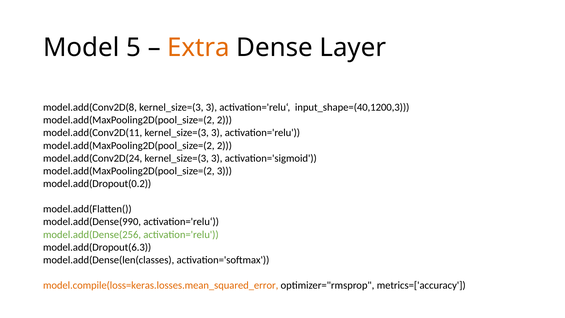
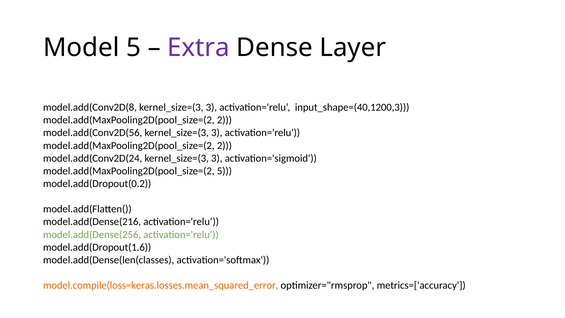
Extra colour: orange -> purple
model.add(Conv2D(11: model.add(Conv2D(11 -> model.add(Conv2D(56
model.add(MaxPooling2D(pool_size=(2 3: 3 -> 5
model.add(Dense(990: model.add(Dense(990 -> model.add(Dense(216
model.add(Dropout(6.3: model.add(Dropout(6.3 -> model.add(Dropout(1.6
